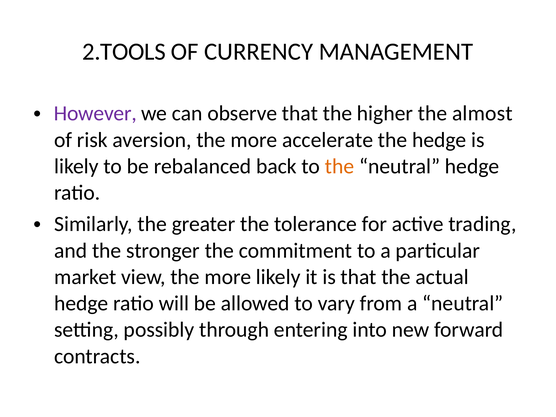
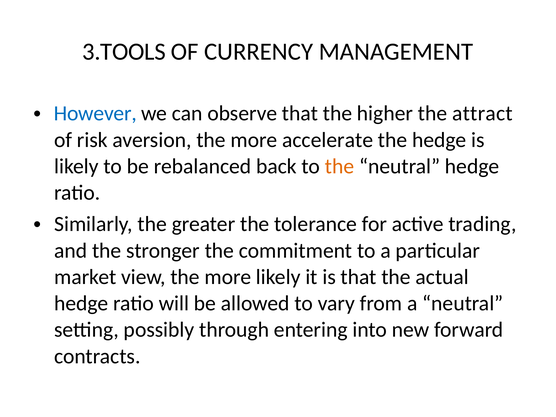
2.TOOLS: 2.TOOLS -> 3.TOOLS
However colour: purple -> blue
almost: almost -> attract
